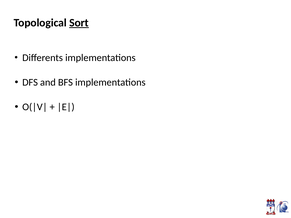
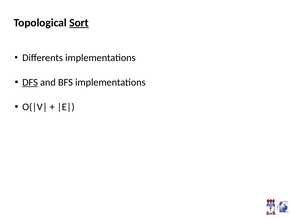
DFS underline: none -> present
